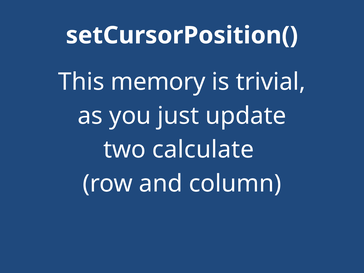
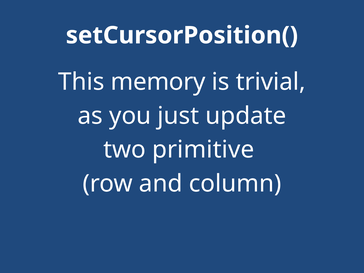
calculate: calculate -> primitive
